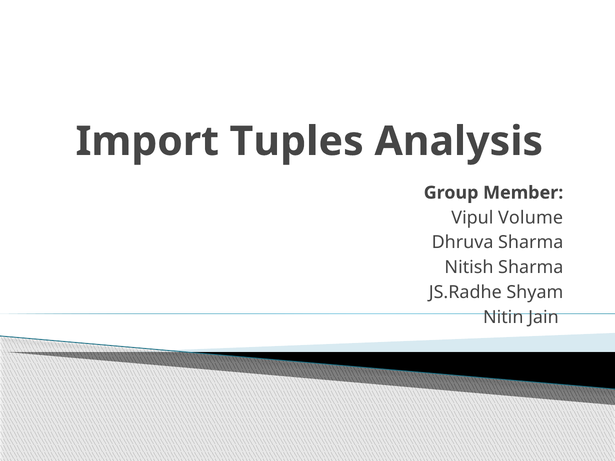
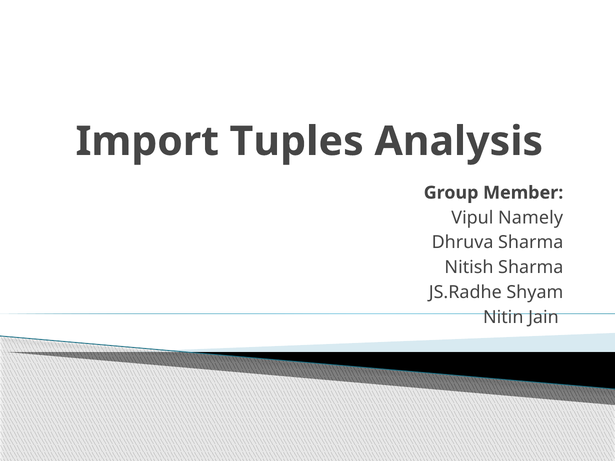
Volume: Volume -> Namely
